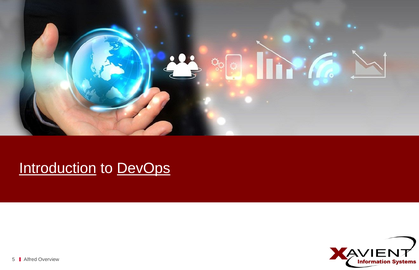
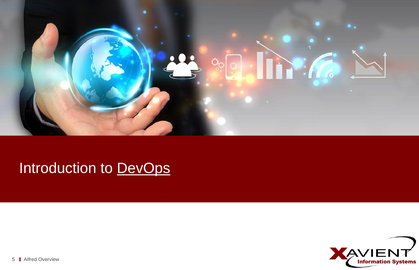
Introduction underline: present -> none
